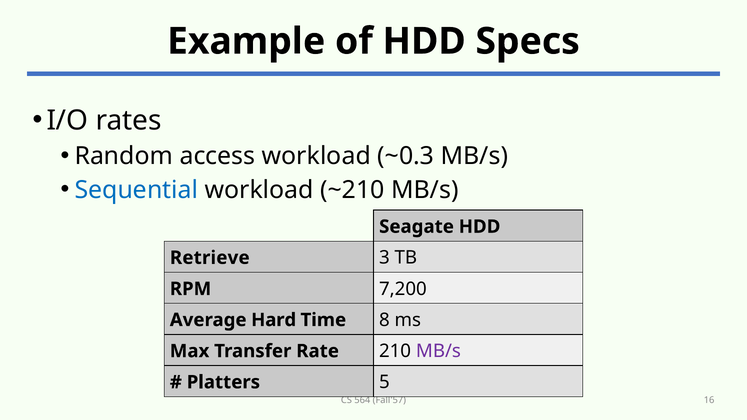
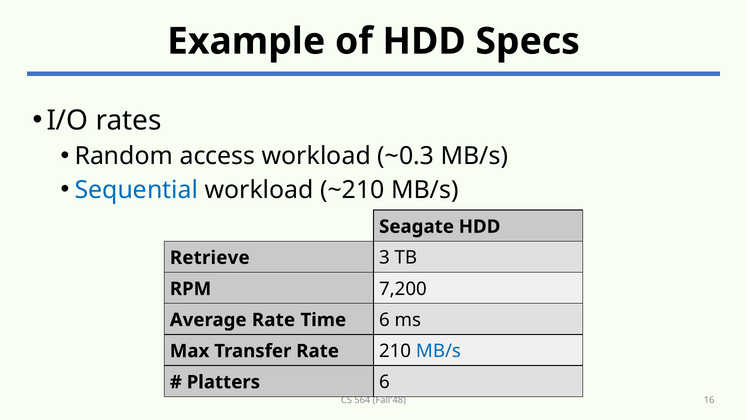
Average Hard: Hard -> Rate
Time 8: 8 -> 6
MB/s at (438, 351) colour: purple -> blue
Platters 5: 5 -> 6
Fall'57: Fall'57 -> Fall'48
